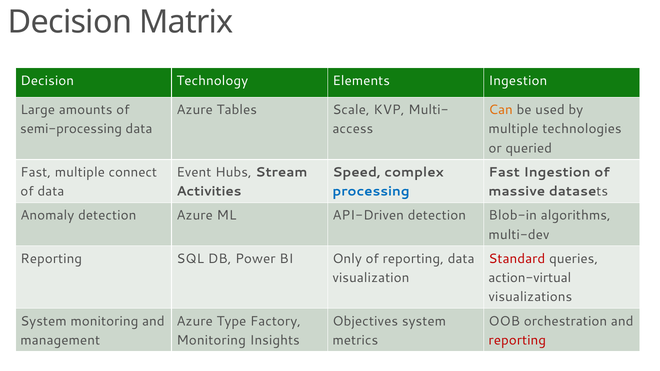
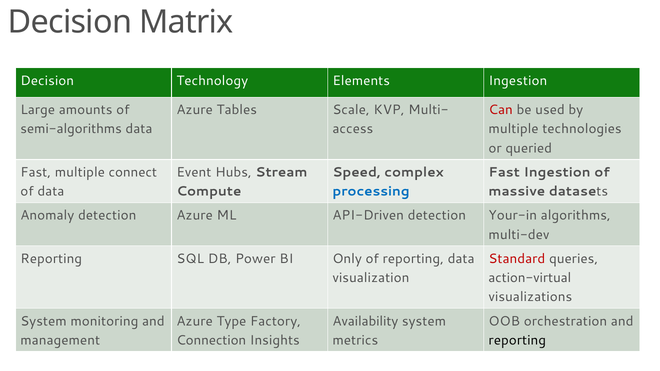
Can colour: orange -> red
semi-processing: semi-processing -> semi-algorithms
Activities: Activities -> Compute
Blob-in: Blob-in -> Your-in
Objectives: Objectives -> Availability
Monitoring at (211, 340): Monitoring -> Connection
reporting at (517, 340) colour: red -> black
